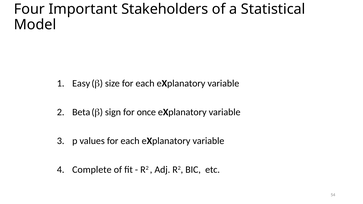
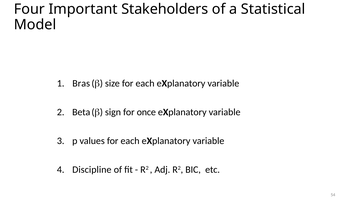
Easy: Easy -> Bras
Complete: Complete -> Discipline
